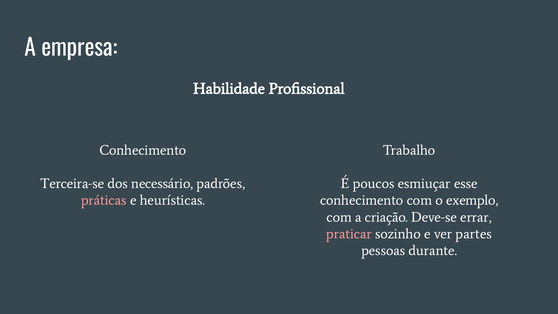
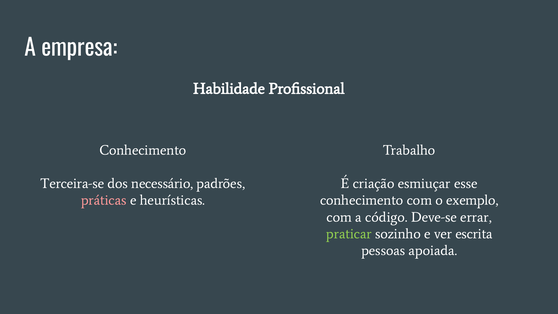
poucos: poucos -> criação
criação: criação -> código
praticar colour: pink -> light green
partes: partes -> escrita
durante: durante -> apoiada
